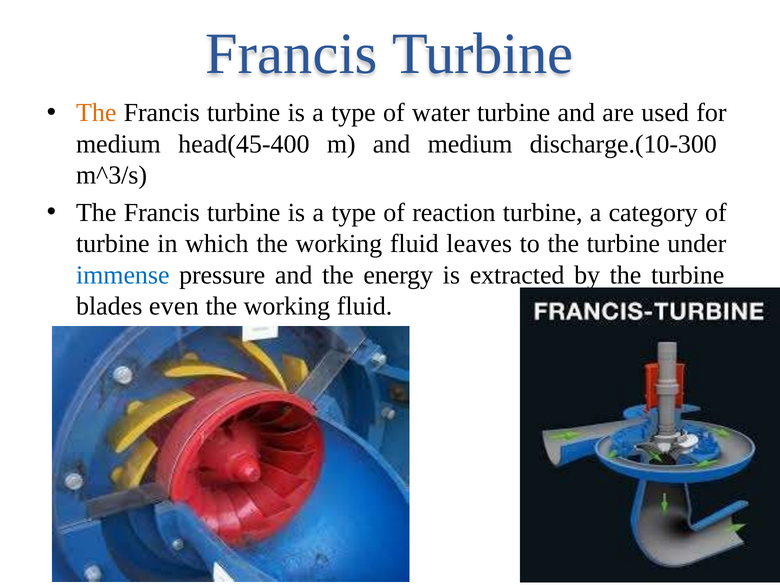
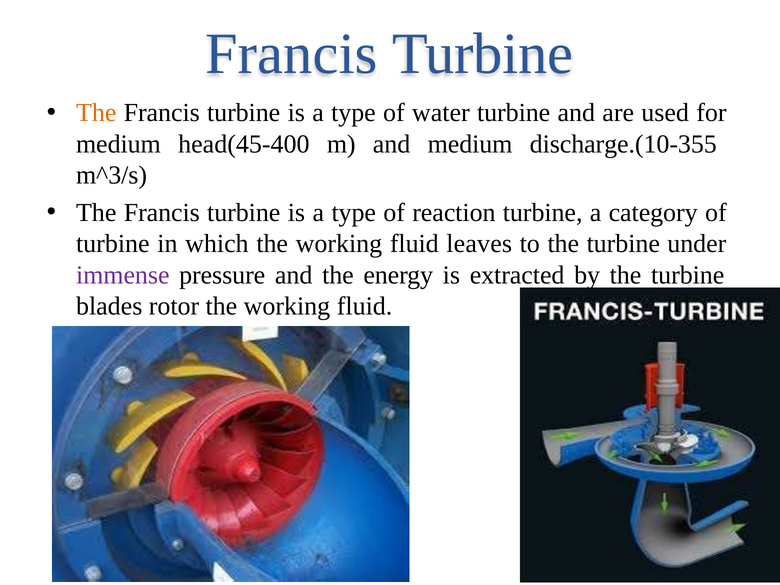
discharge.(10-300: discharge.(10-300 -> discharge.(10-355
immense colour: blue -> purple
even: even -> rotor
